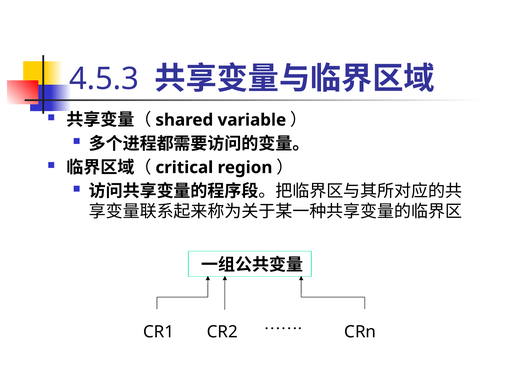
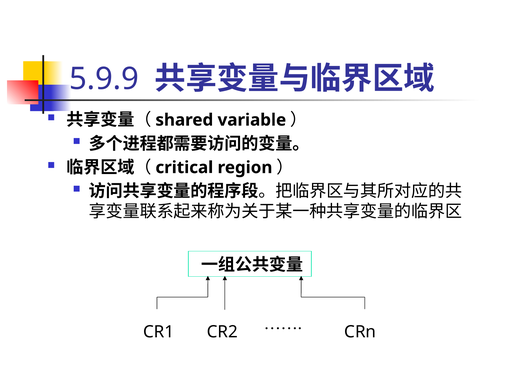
4.5.3: 4.5.3 -> 5.9.9
